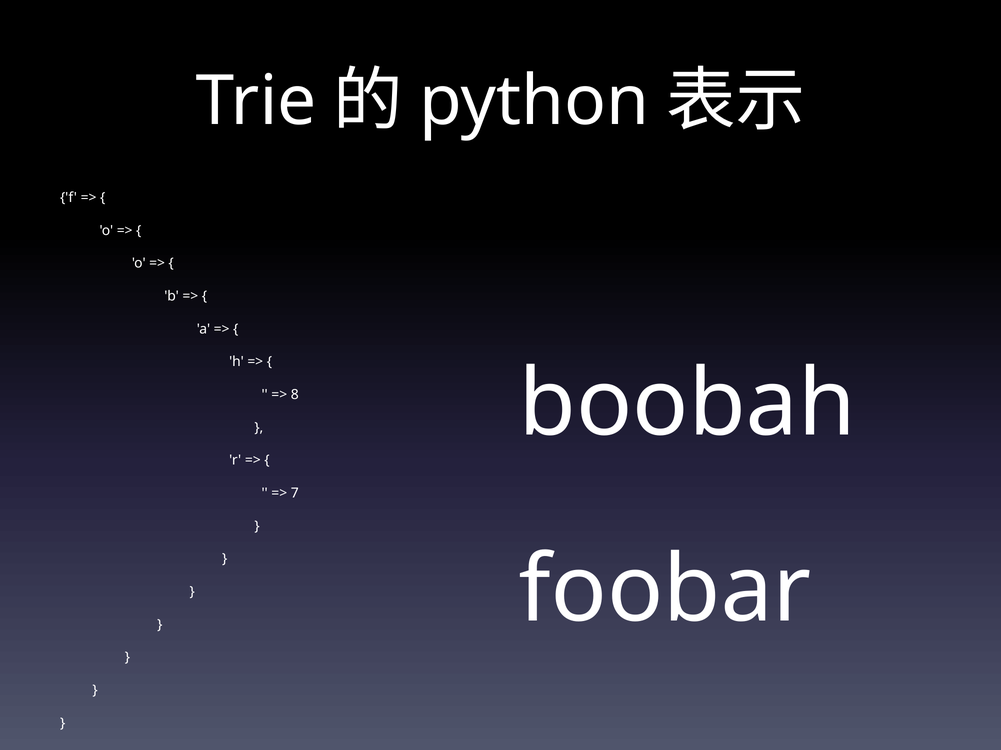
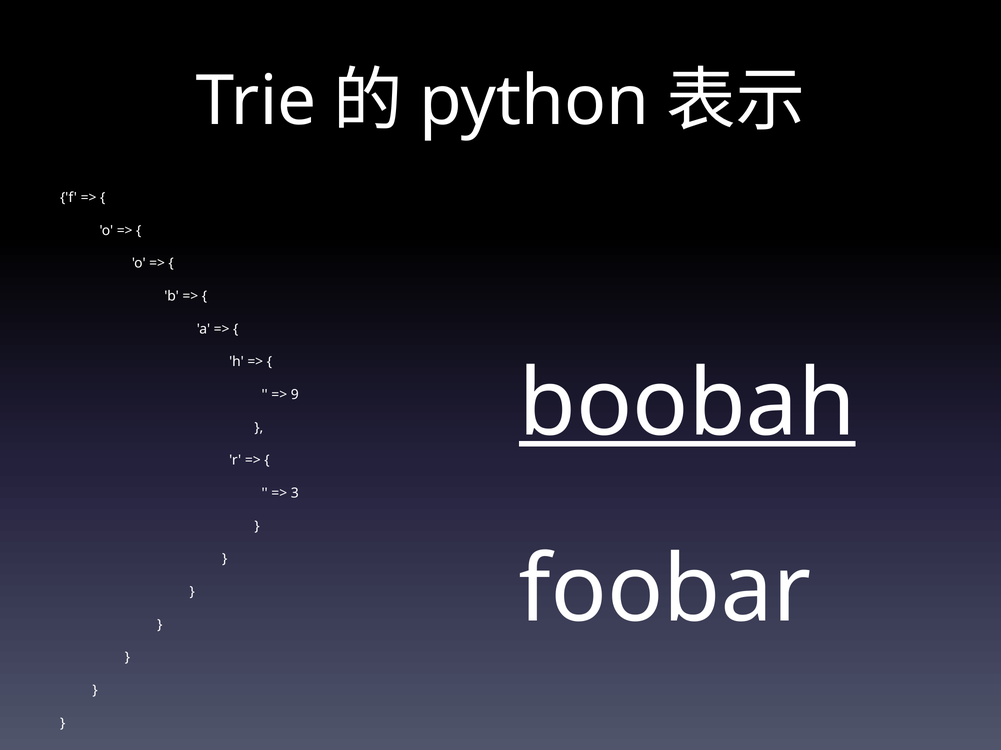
boobah underline: none -> present
8: 8 -> 9
7: 7 -> 3
